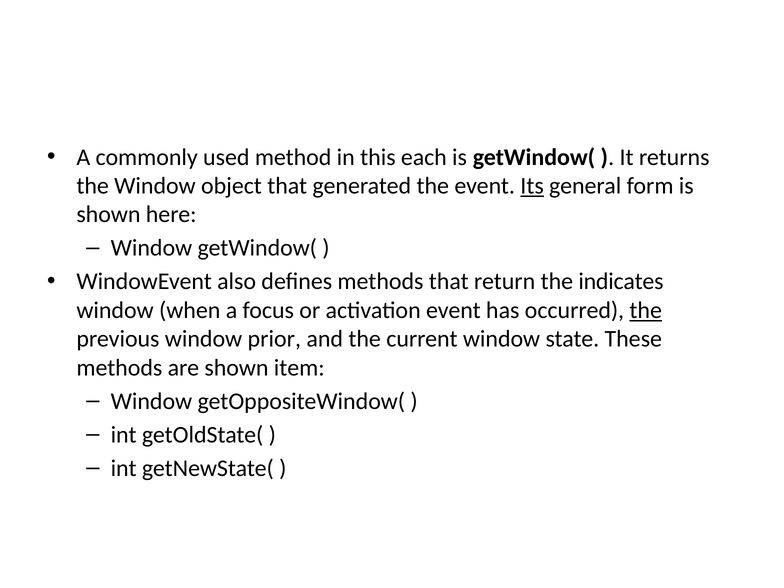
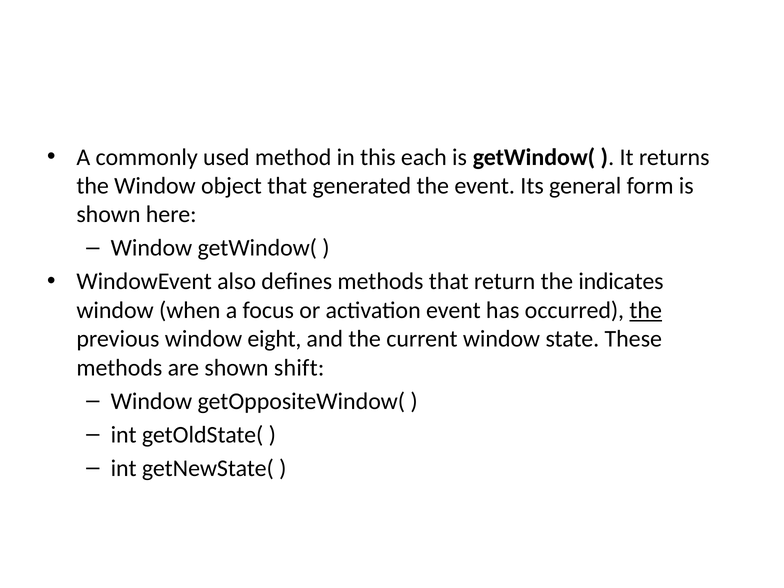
Its underline: present -> none
prior: prior -> eight
item: item -> shift
